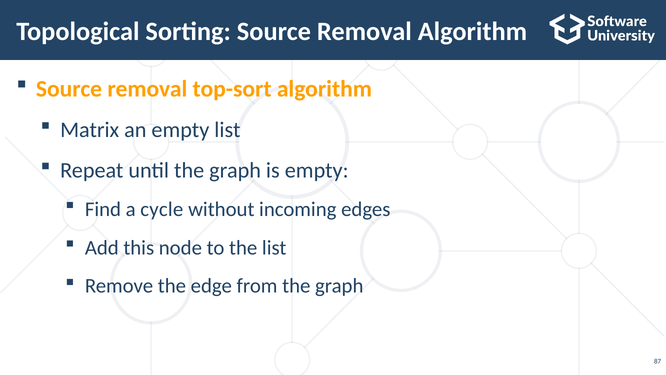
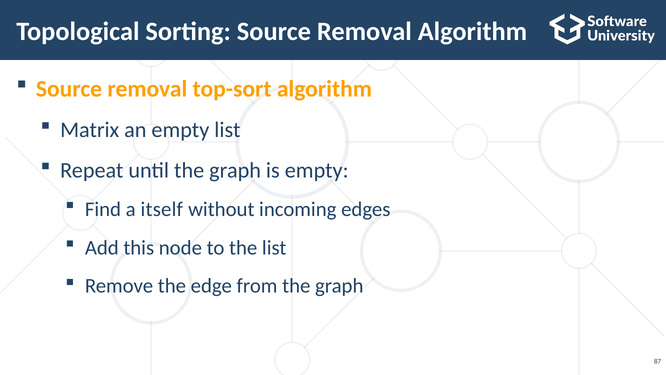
cycle: cycle -> itself
